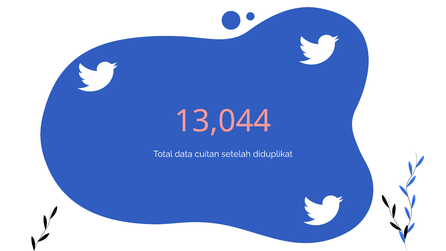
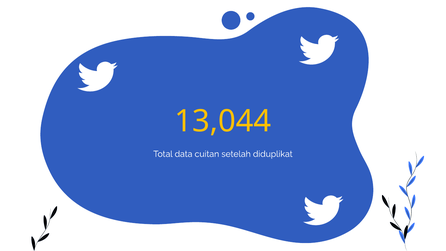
13,044 colour: pink -> yellow
